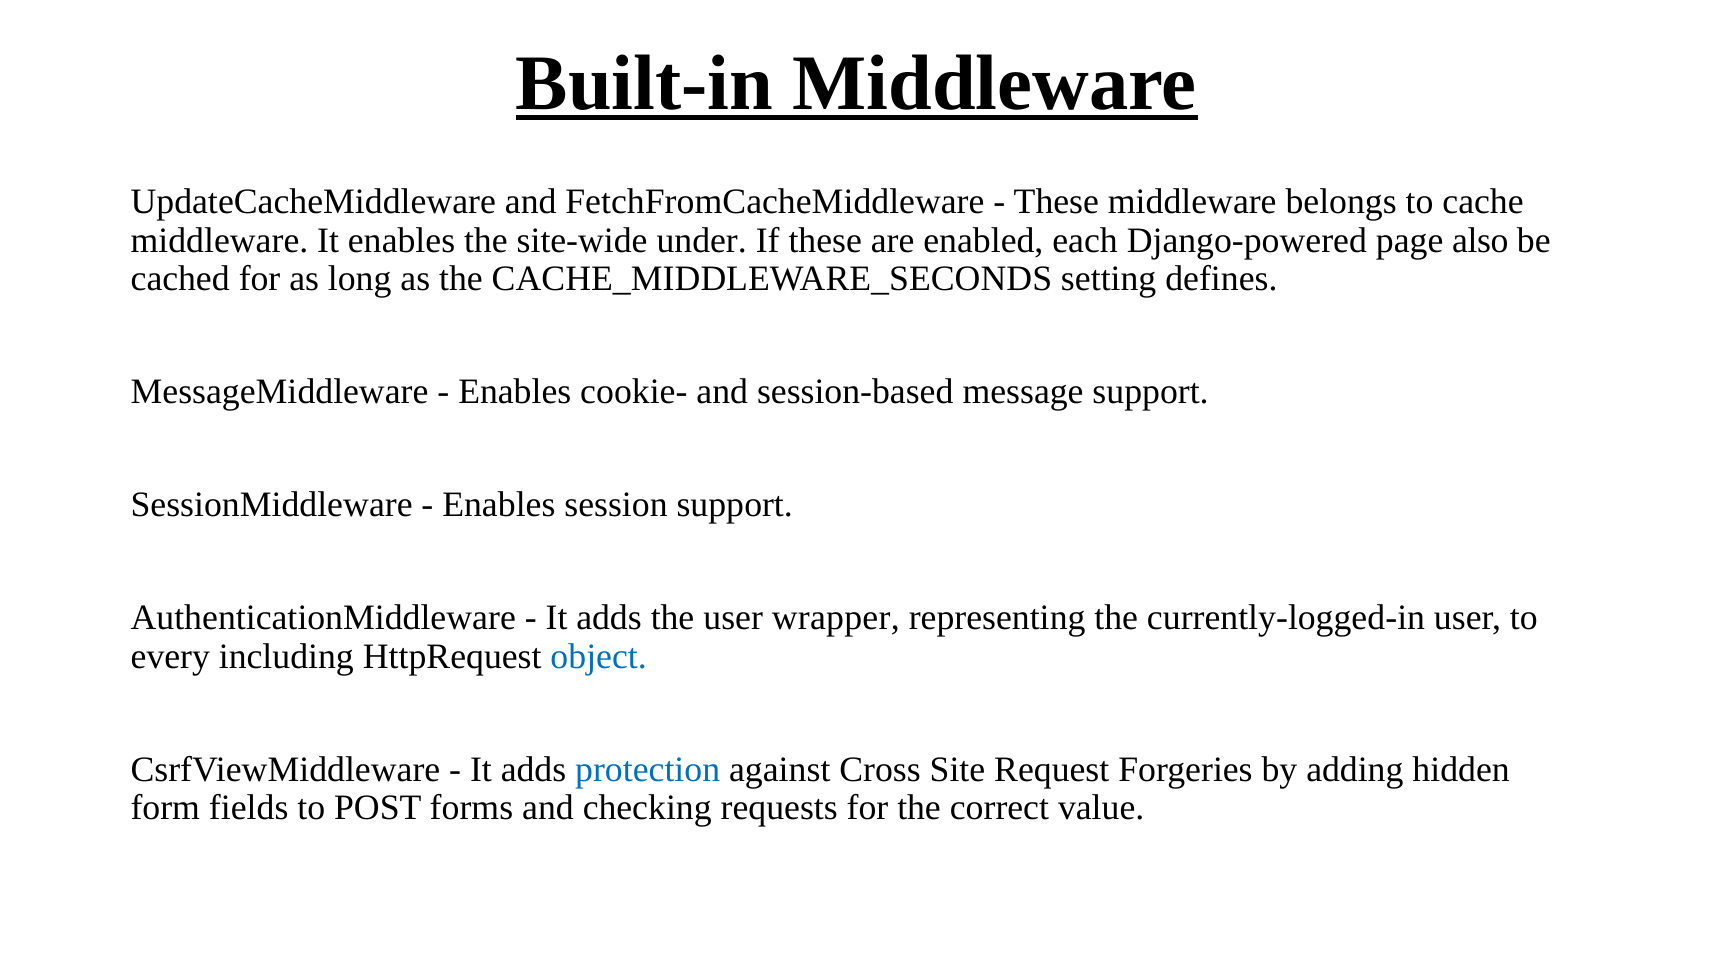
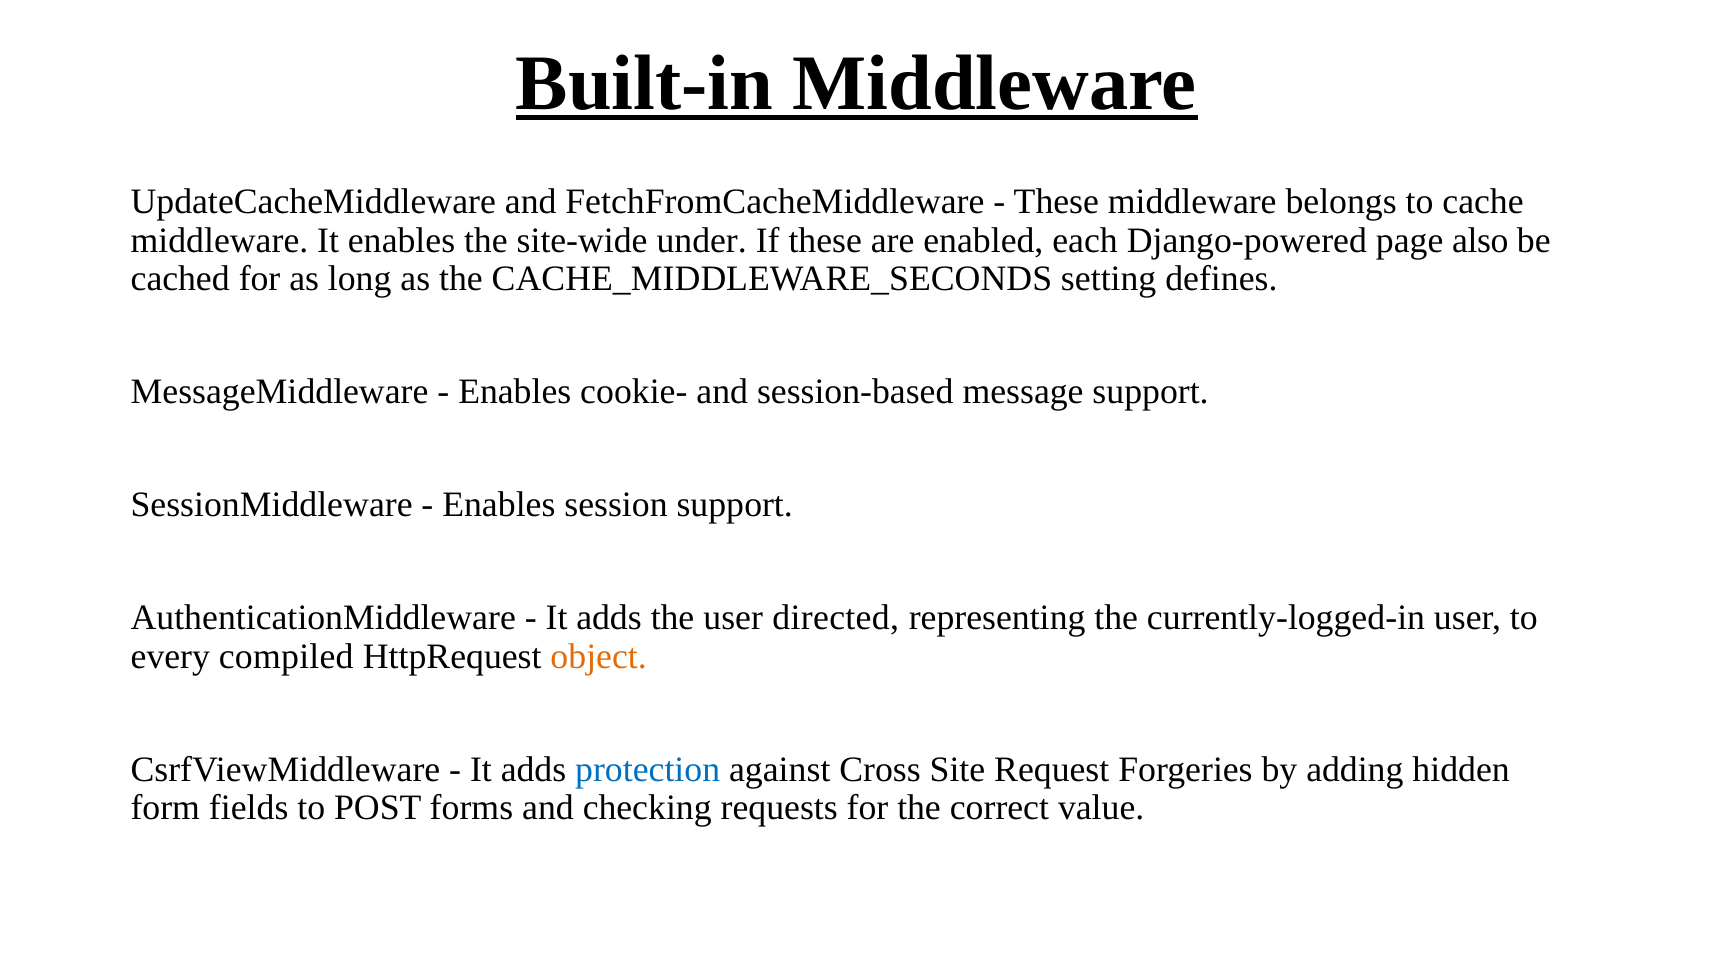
wrapper: wrapper -> directed
including: including -> compiled
object colour: blue -> orange
